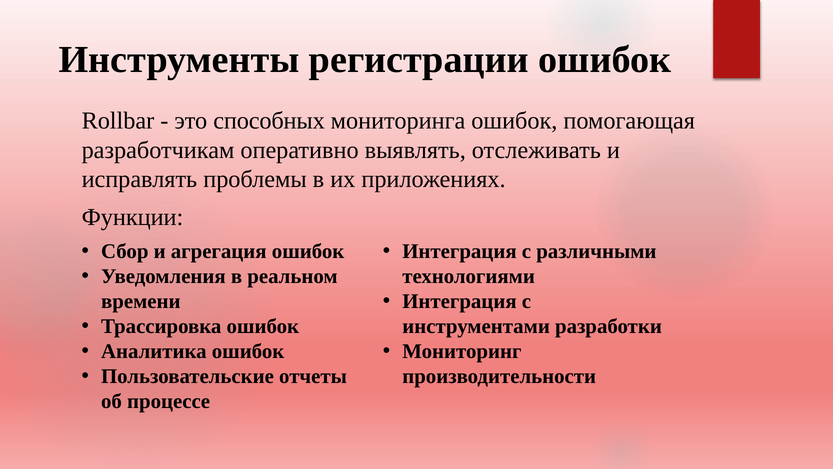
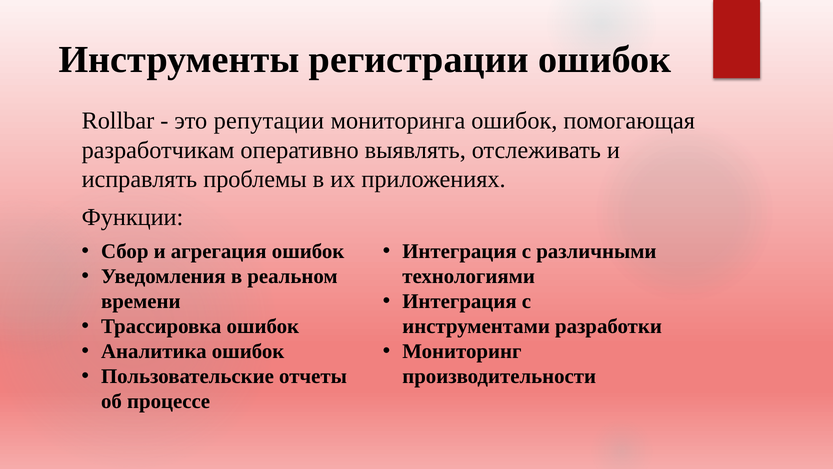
способных: способных -> репутации
